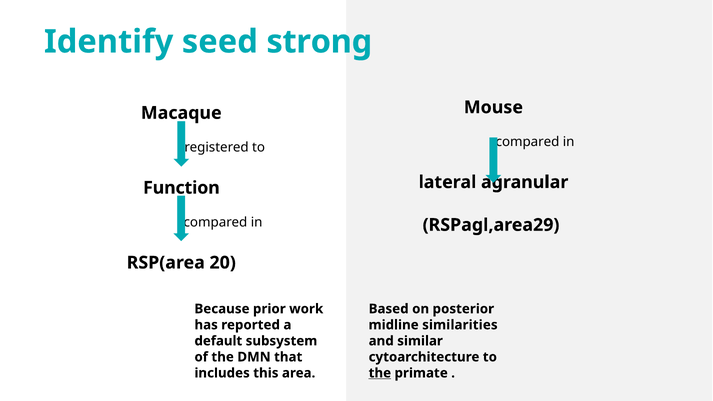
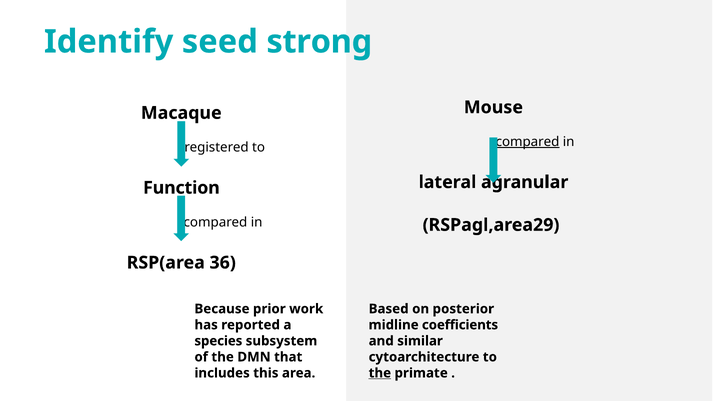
compared at (528, 142) underline: none -> present
20: 20 -> 36
similarities: similarities -> coefficients
default: default -> species
